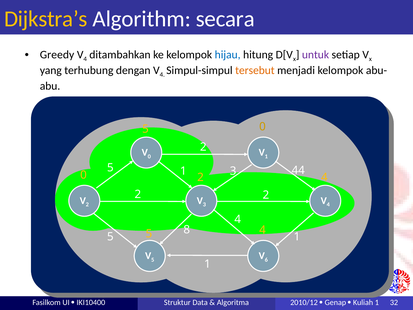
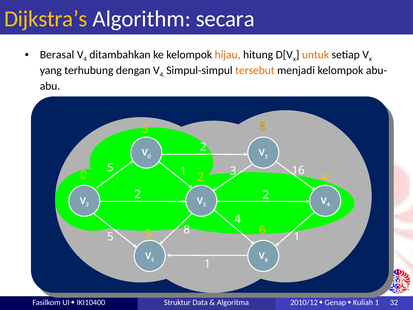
Greedy: Greedy -> Berasal
hijau colour: blue -> orange
untuk colour: purple -> orange
0 at (262, 127): 0 -> 8
44: 44 -> 16
5 4: 4 -> 6
